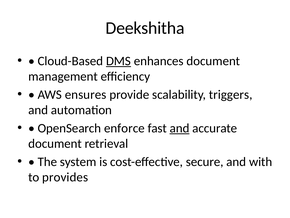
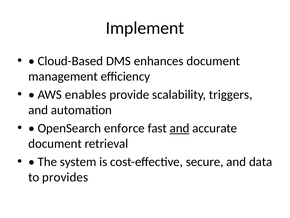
Deekshitha: Deekshitha -> Implement
DMS underline: present -> none
ensures: ensures -> enables
with: with -> data
